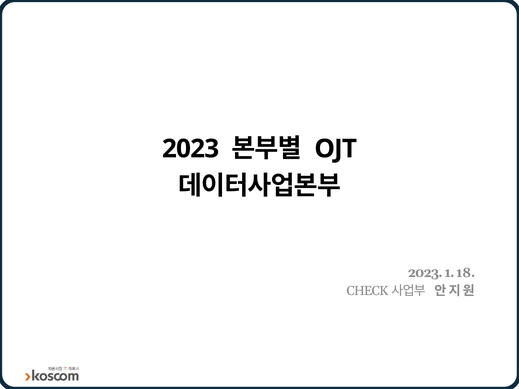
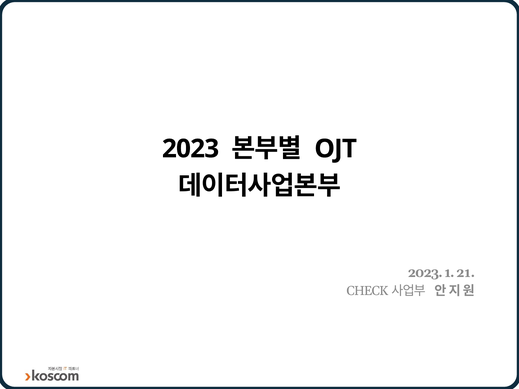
18: 18 -> 21
